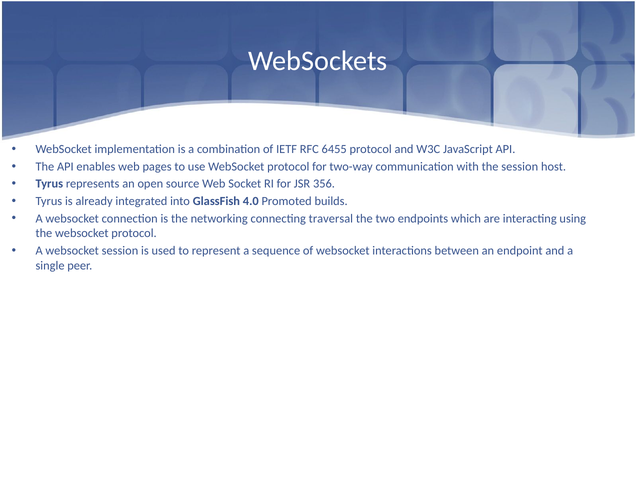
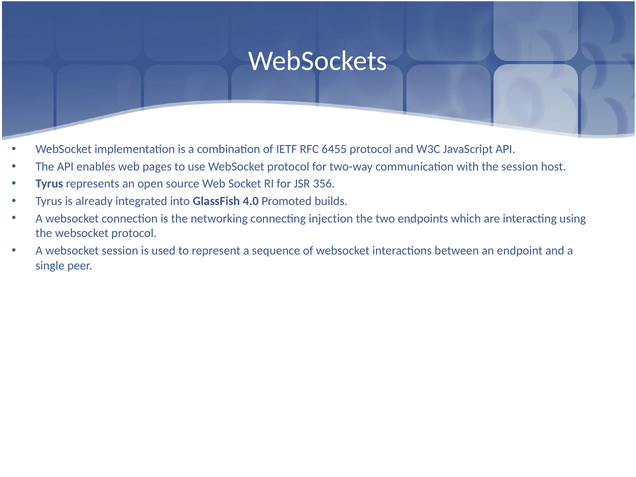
traversal: traversal -> injection
